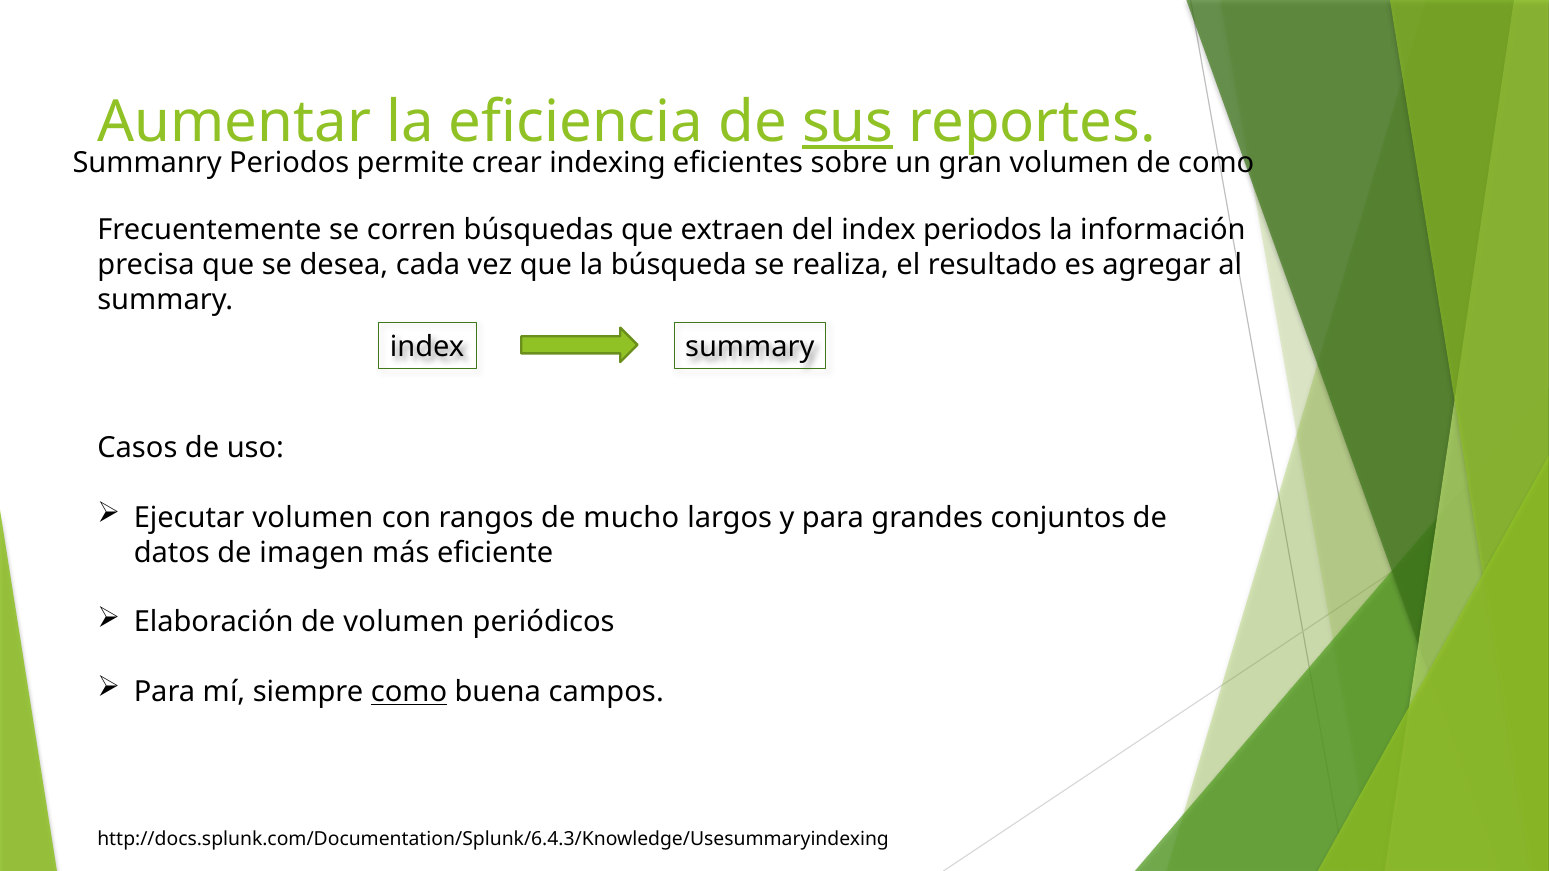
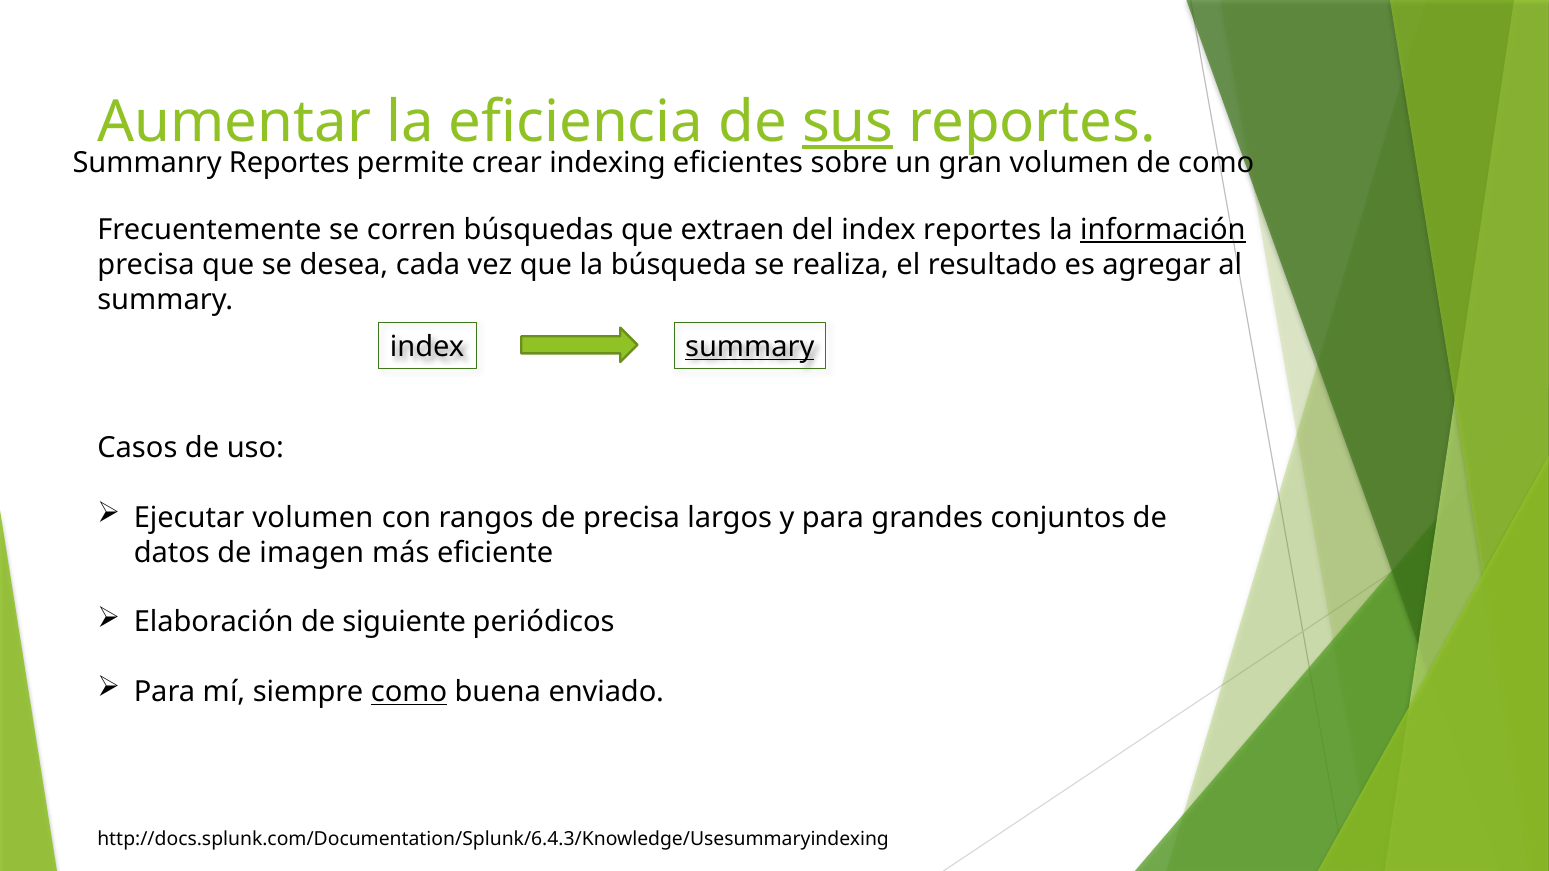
Summanry Periodos: Periodos -> Reportes
index periodos: periodos -> reportes
información underline: none -> present
summary at (750, 347) underline: none -> present
de mucho: mucho -> precisa
de volumen: volumen -> siguiente
campos: campos -> enviado
